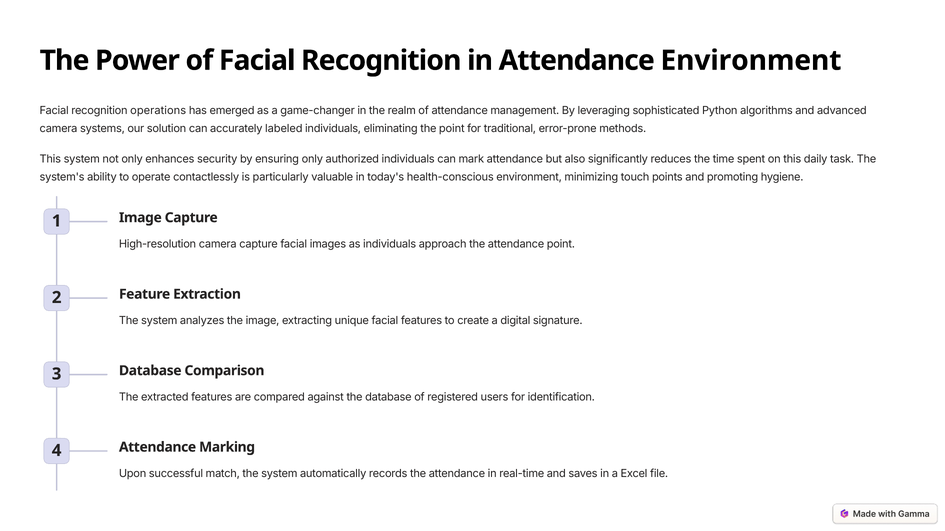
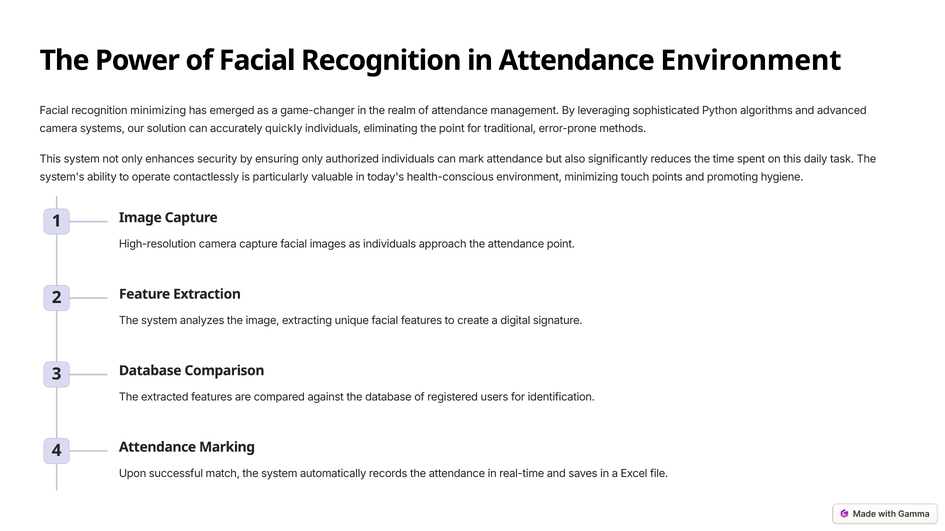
recognition operations: operations -> minimizing
labeled: labeled -> quickly
